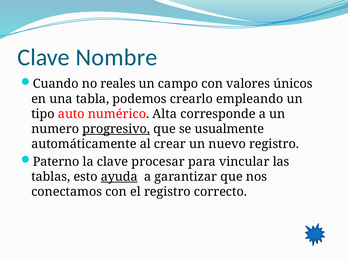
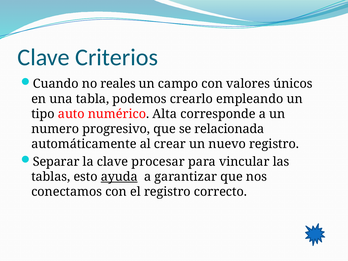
Nombre: Nombre -> Criterios
progresivo underline: present -> none
usualmente: usualmente -> relacionada
Paterno: Paterno -> Separar
